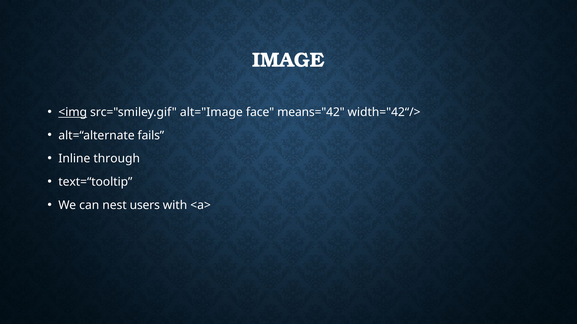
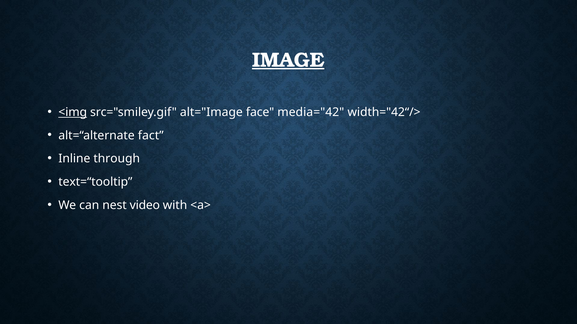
IMAGE underline: none -> present
means="42: means="42 -> media="42
fails: fails -> fact
users: users -> video
